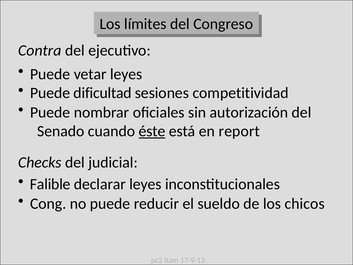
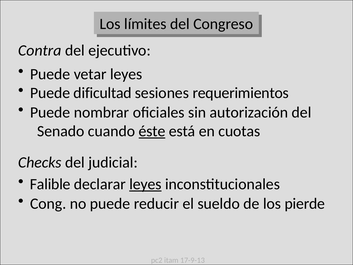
competitividad: competitividad -> requerimientos
report: report -> cuotas
leyes at (145, 184) underline: none -> present
chicos: chicos -> pierde
